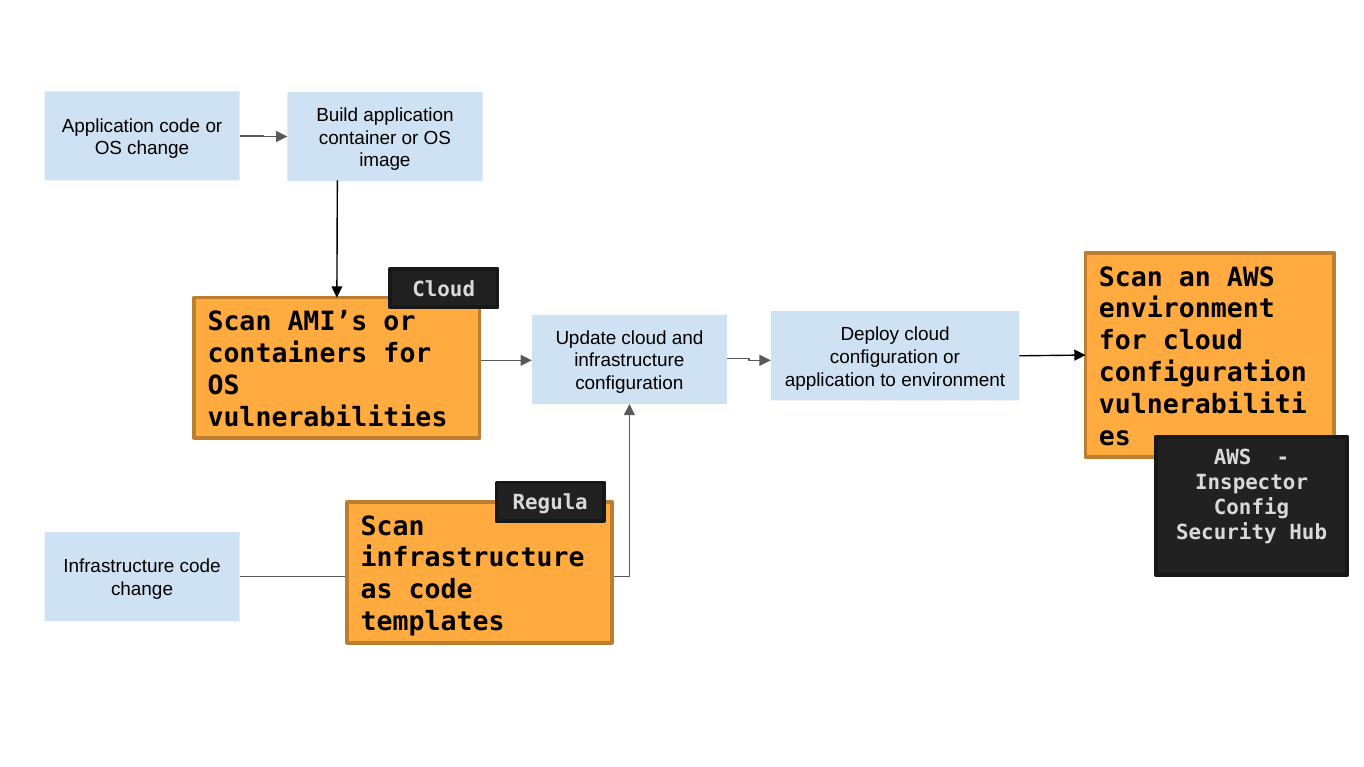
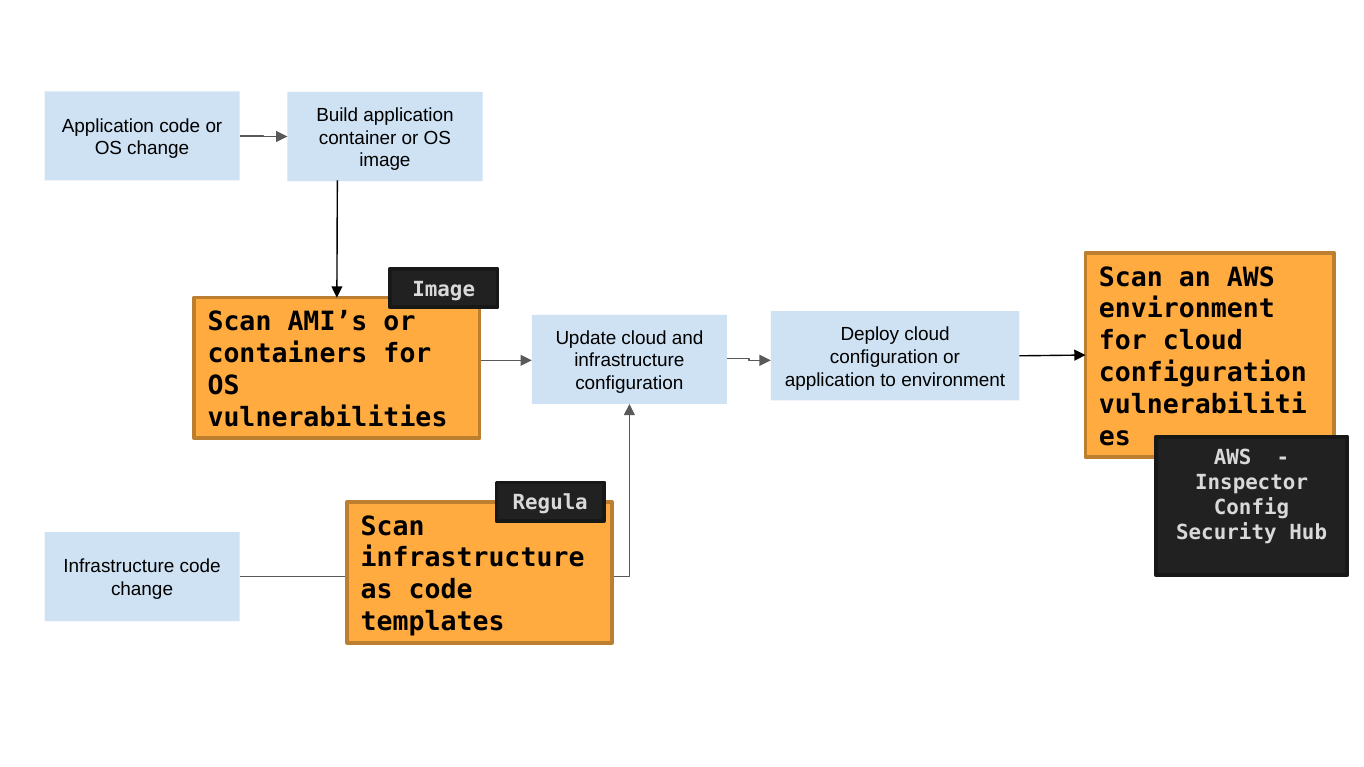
Cloud at (444, 290): Cloud -> Image
